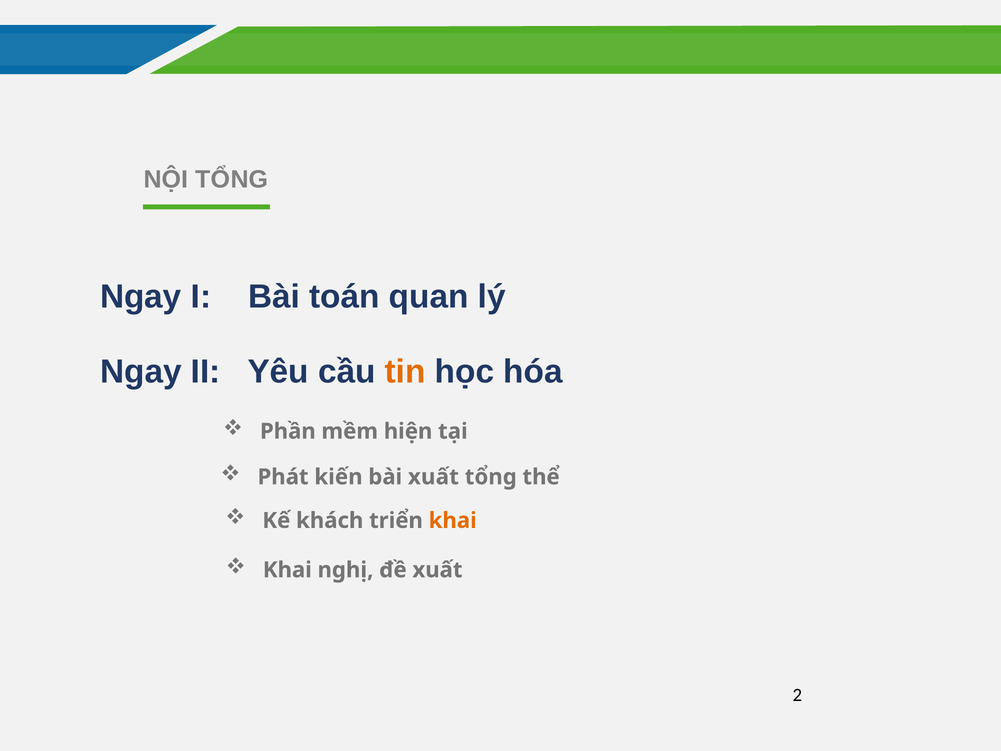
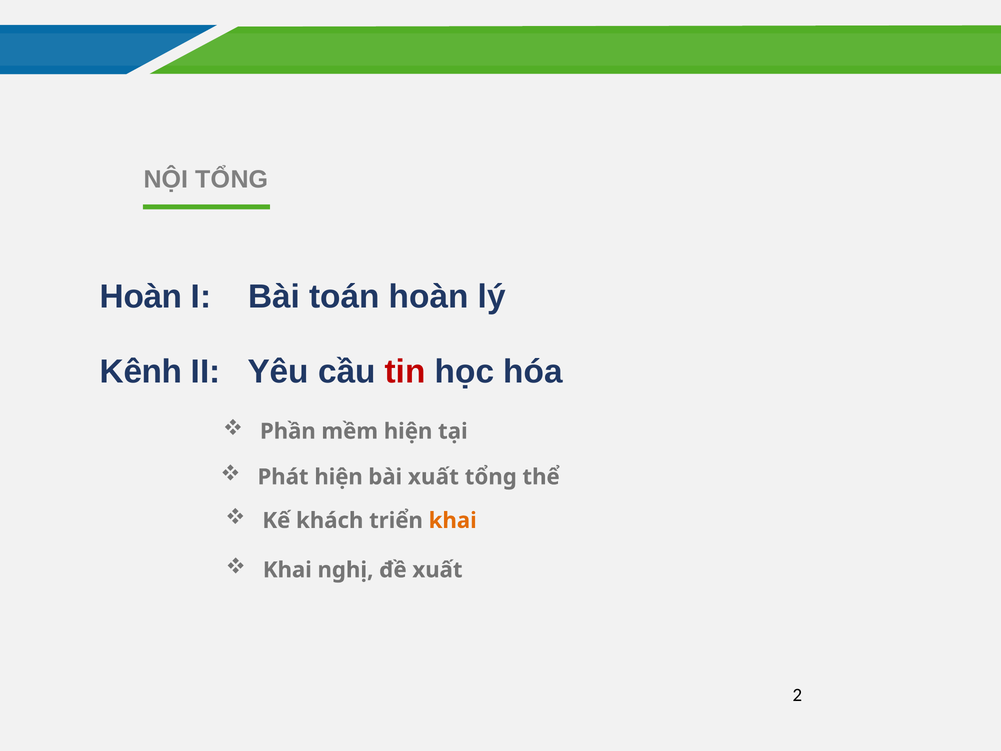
Ngay at (141, 296): Ngay -> Hoàn
toán quan: quan -> hoàn
Ngay at (141, 371): Ngay -> Kênh
tin colour: orange -> red
Phát kiến: kiến -> hiện
